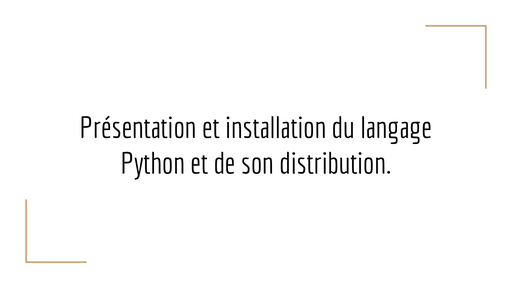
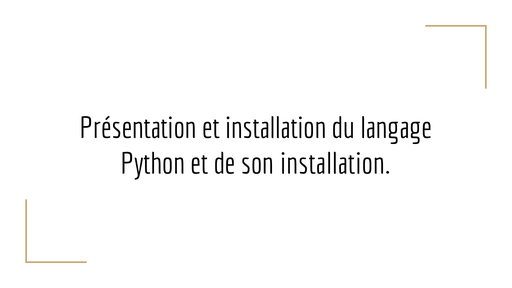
son distribution: distribution -> installation
